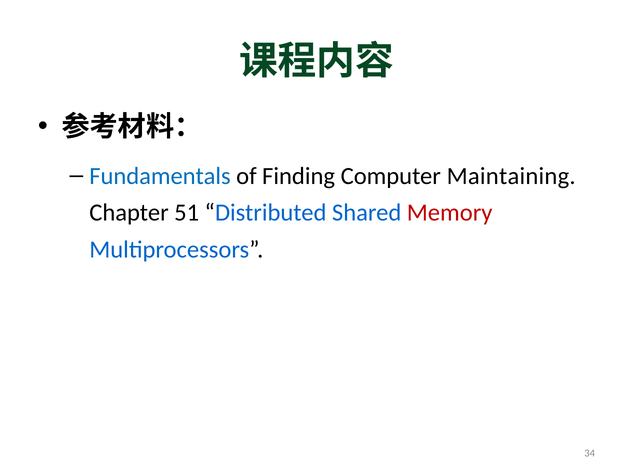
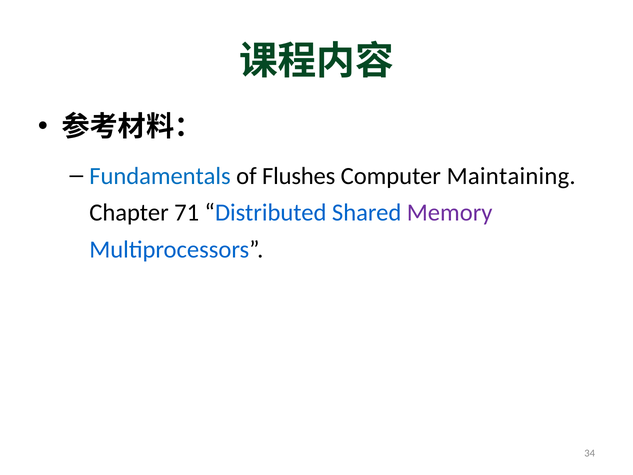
Finding: Finding -> Flushes
51: 51 -> 71
Memory colour: red -> purple
